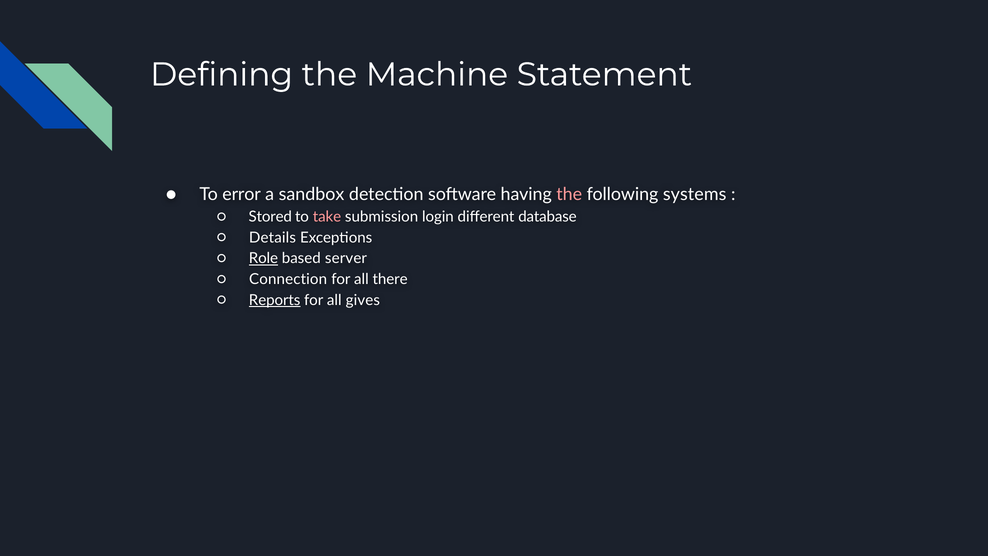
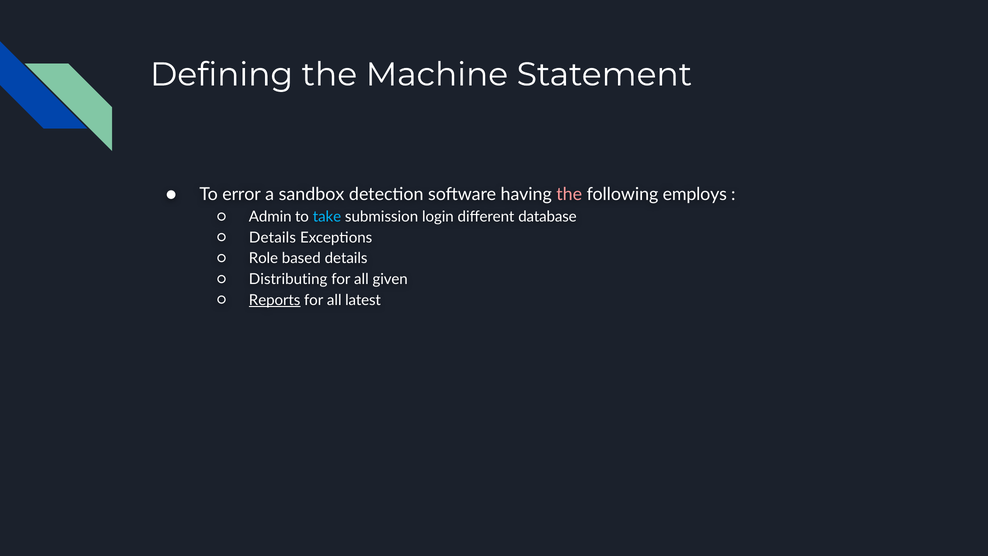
systems: systems -> employs
Stored: Stored -> Admin
take colour: pink -> light blue
Role underline: present -> none
based server: server -> details
Connection: Connection -> Distributing
there: there -> given
gives: gives -> latest
